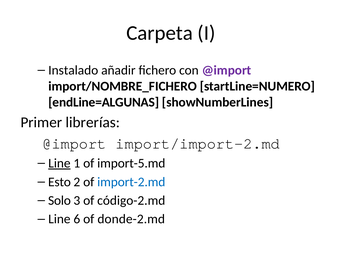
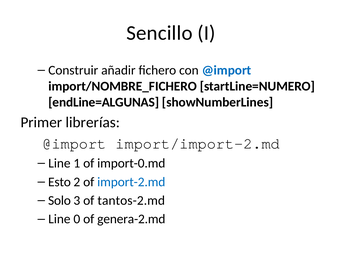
Carpeta: Carpeta -> Sencillo
Instalado: Instalado -> Construir
@import at (227, 70) colour: purple -> blue
Line at (59, 164) underline: present -> none
import-5.md: import-5.md -> import-0.md
código-2.md: código-2.md -> tantos-2.md
6: 6 -> 0
donde-2.md: donde-2.md -> genera-2.md
